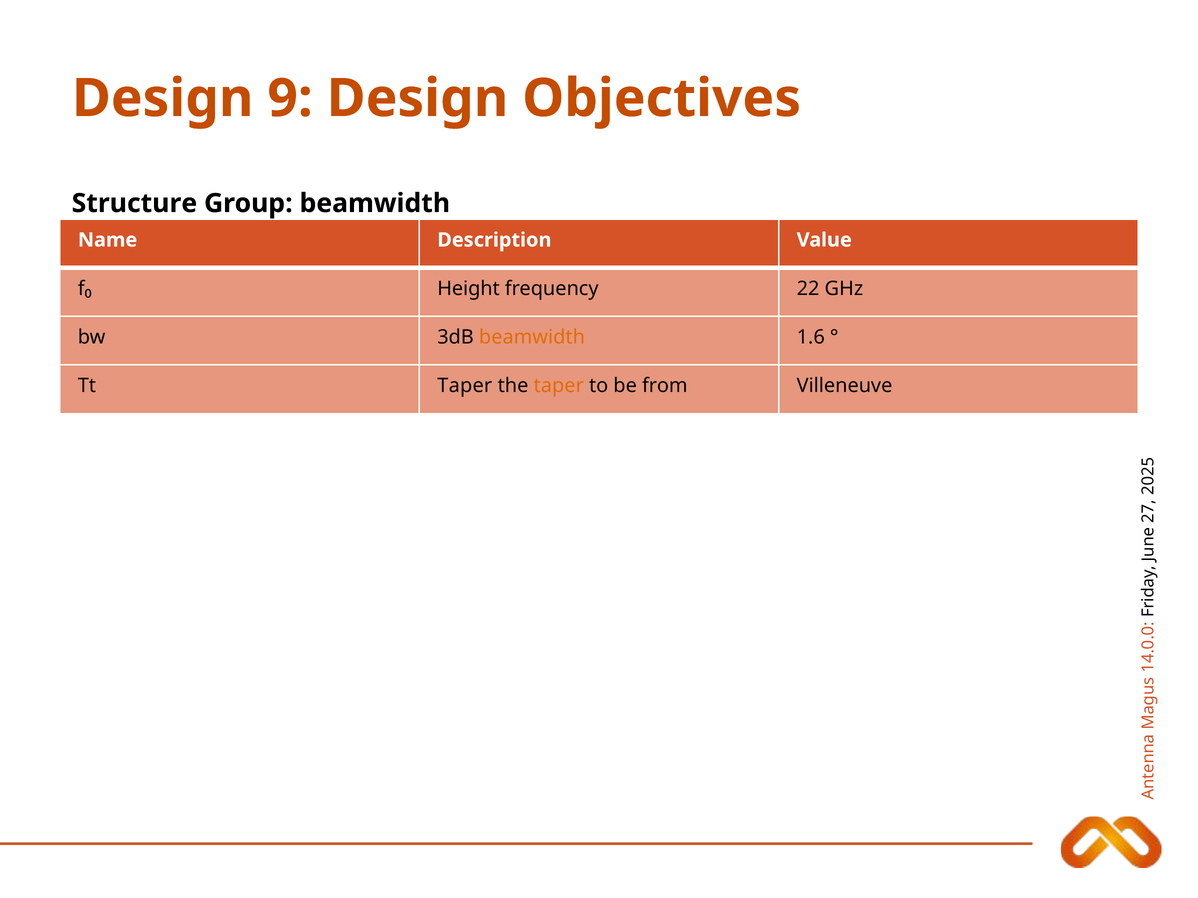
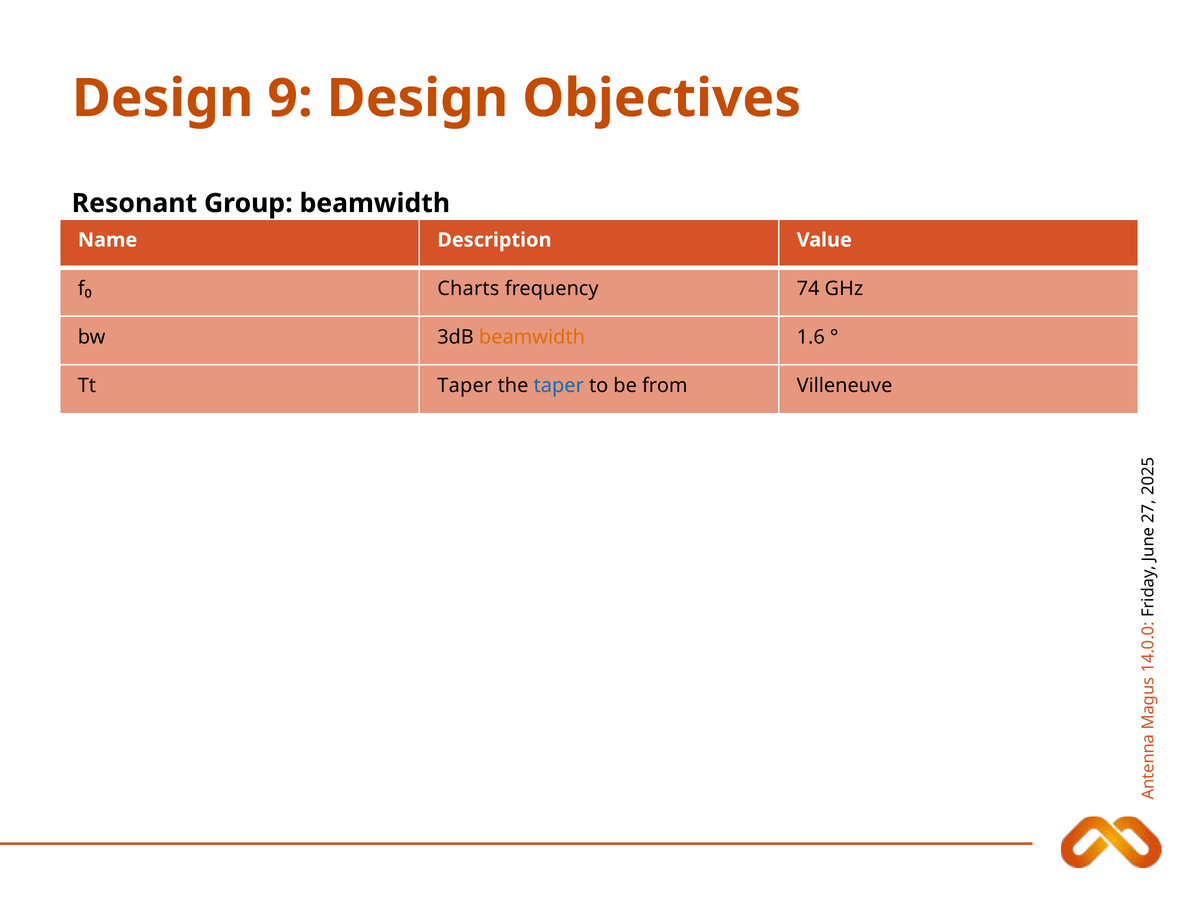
Structure: Structure -> Resonant
Height: Height -> Charts
22: 22 -> 74
taper at (559, 386) colour: orange -> blue
